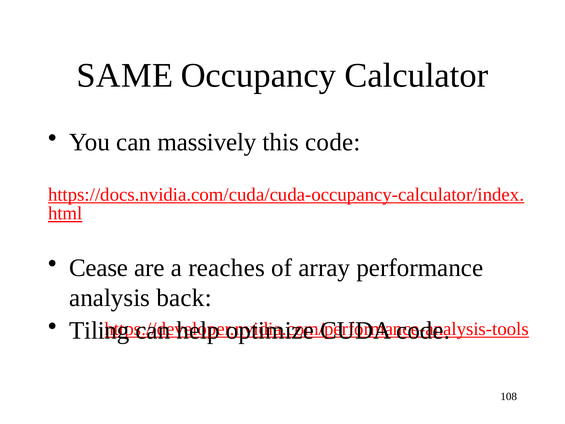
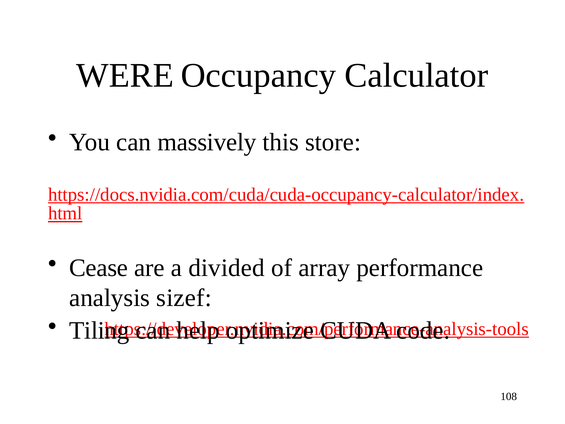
SAME: SAME -> WERE
this code: code -> store
reaches: reaches -> divided
back: back -> sizef
